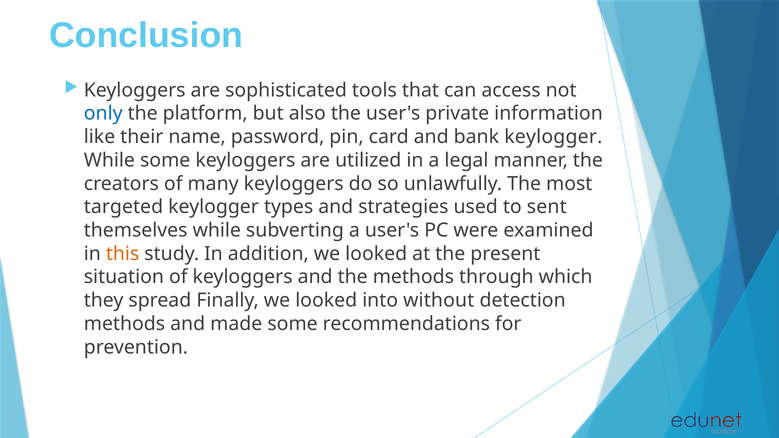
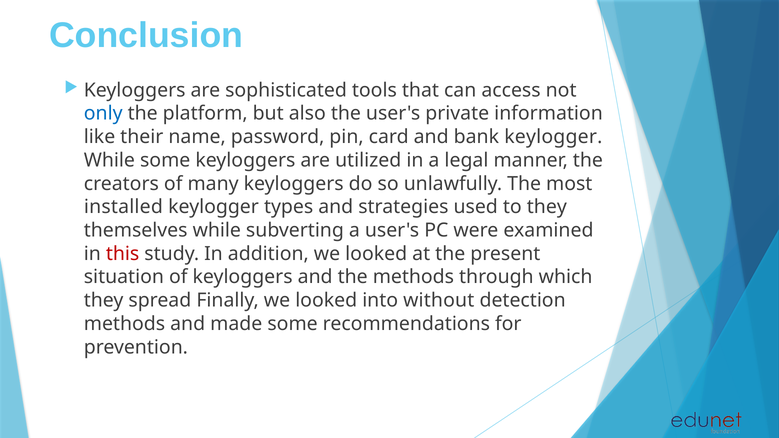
targeted: targeted -> installed
to sent: sent -> they
this colour: orange -> red
